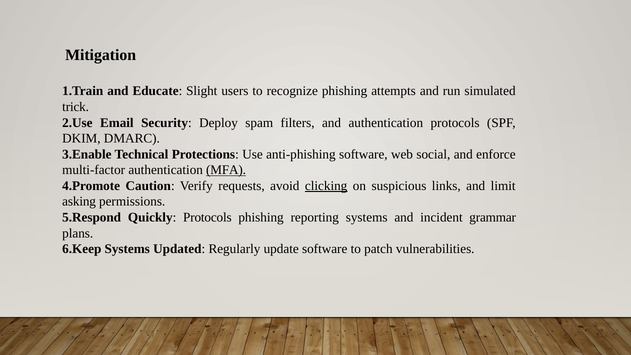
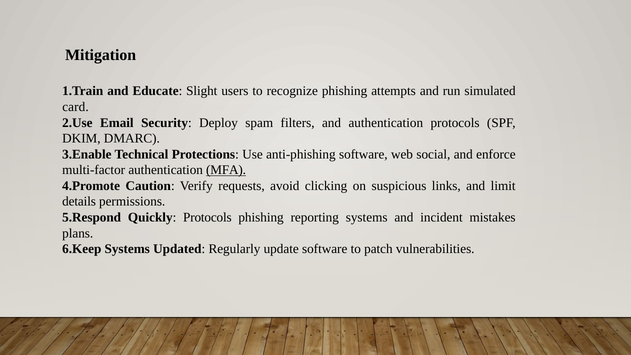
trick: trick -> card
clicking underline: present -> none
asking: asking -> details
grammar: grammar -> mistakes
